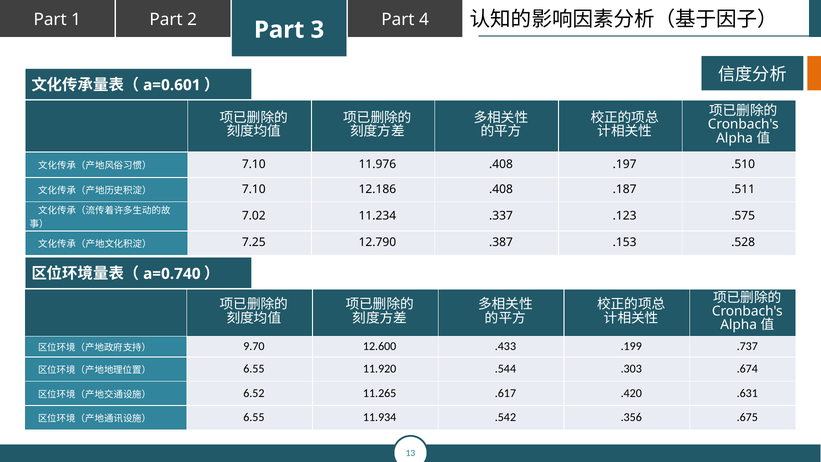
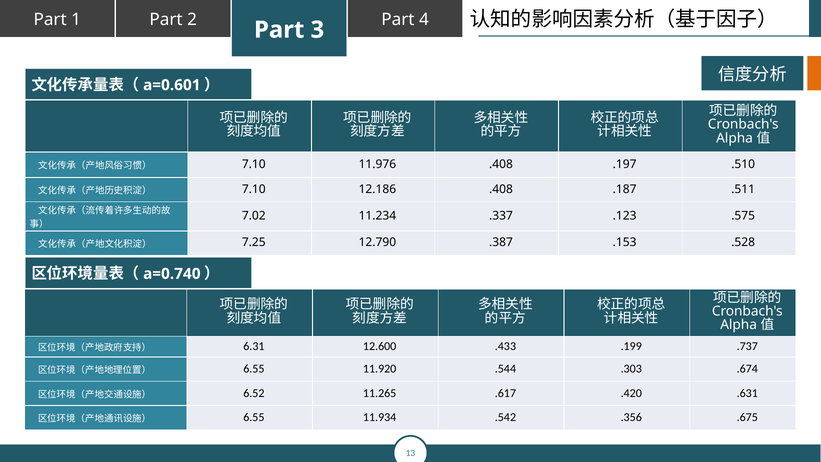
9.70: 9.70 -> 6.31
